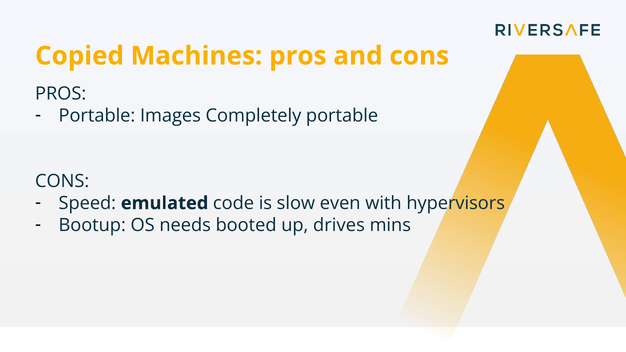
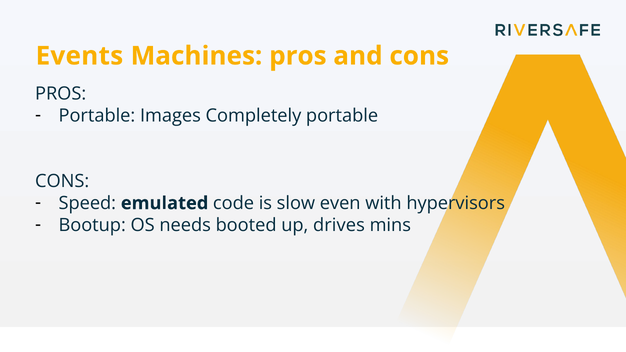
Copied: Copied -> Events
